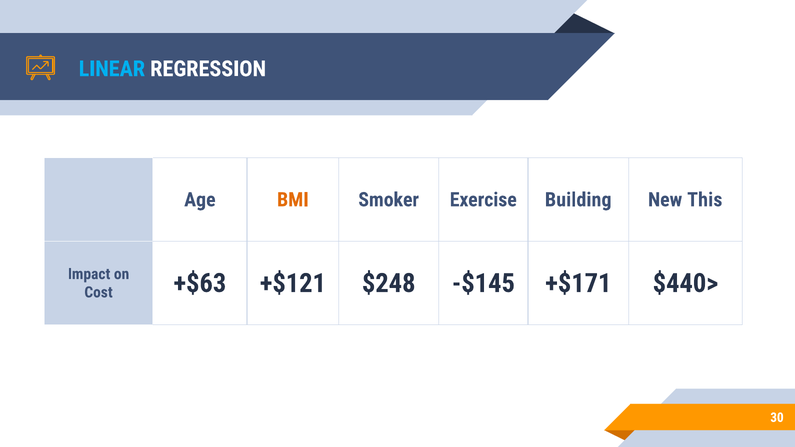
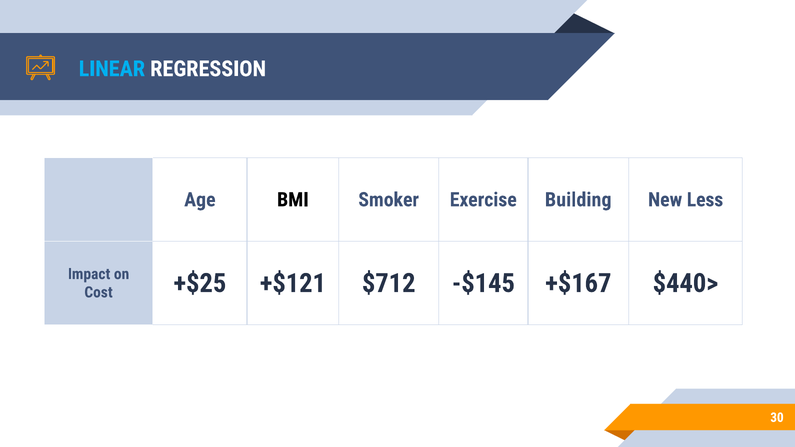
BMI colour: orange -> black
This: This -> Less
+$63: +$63 -> +$25
$248: $248 -> $712
+$171: +$171 -> +$167
